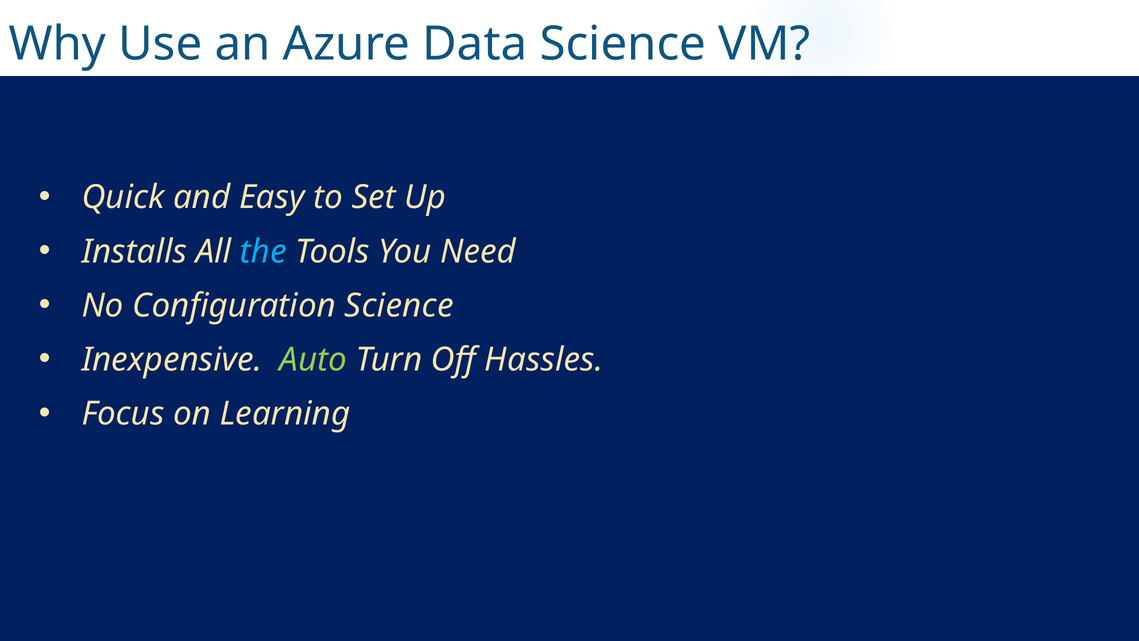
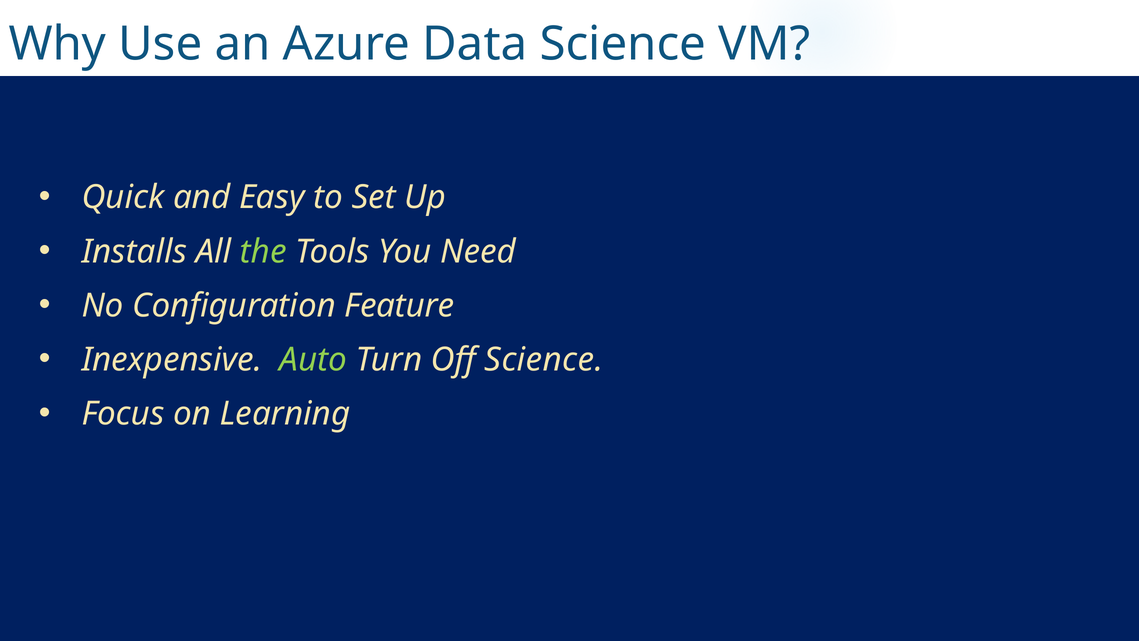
the colour: light blue -> light green
Configuration Science: Science -> Feature
Off Hassles: Hassles -> Science
